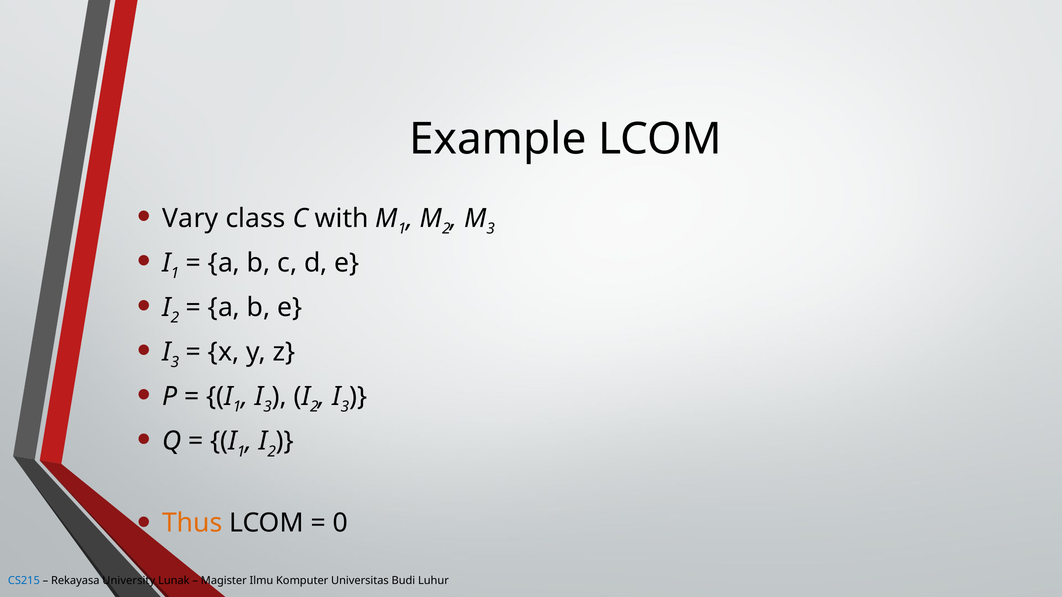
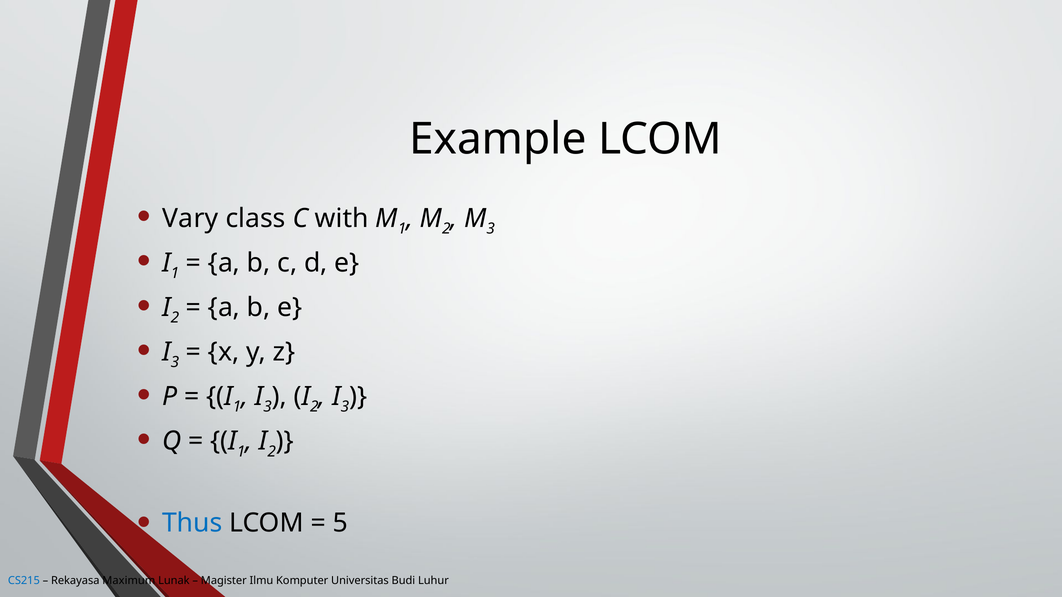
Thus colour: orange -> blue
0: 0 -> 5
University: University -> Maximum
